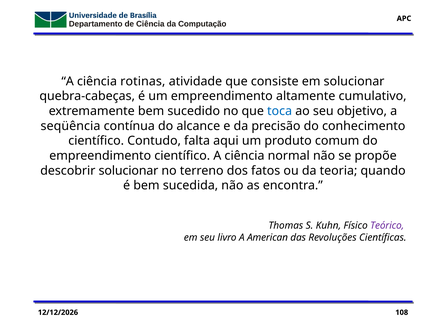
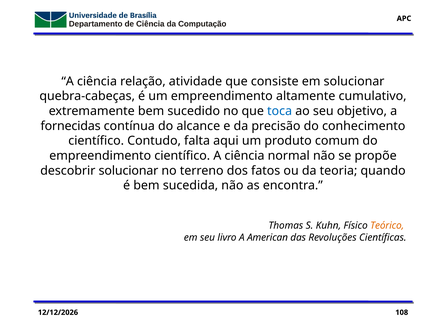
rotinas: rotinas -> relação
seqüência: seqüência -> fornecidas
Teórico colour: purple -> orange
